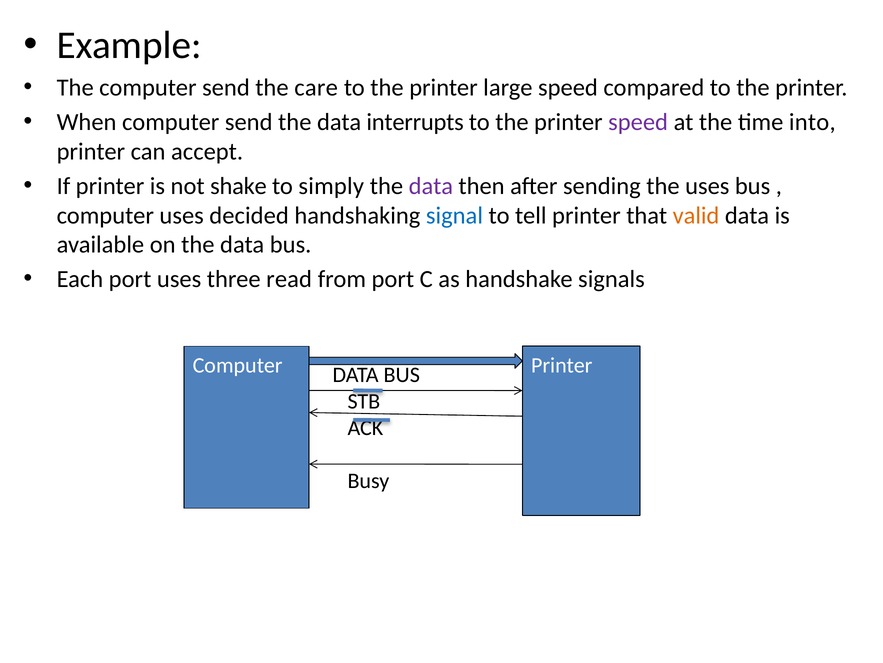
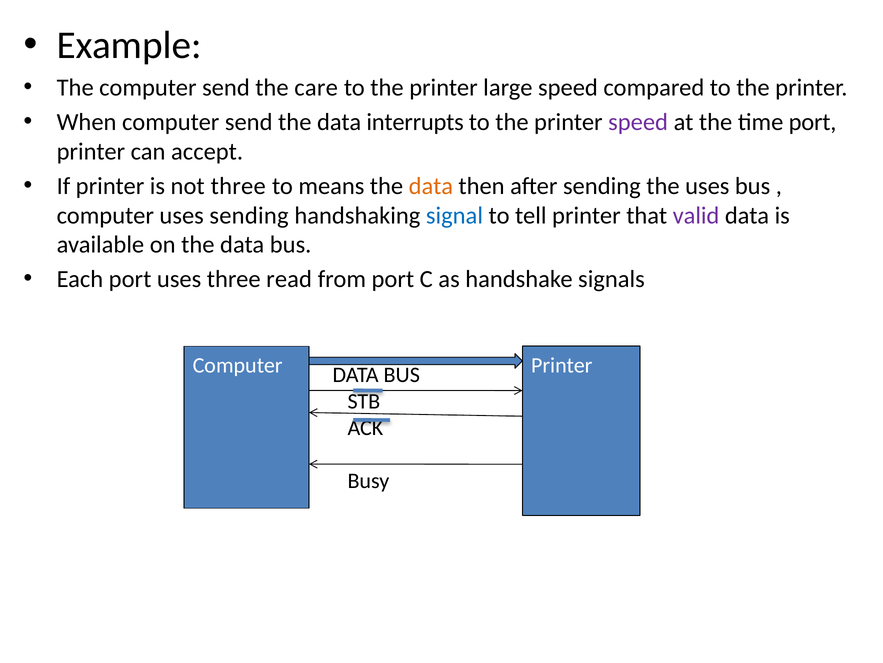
time into: into -> port
not shake: shake -> three
simply: simply -> means
data at (431, 186) colour: purple -> orange
uses decided: decided -> sending
valid colour: orange -> purple
